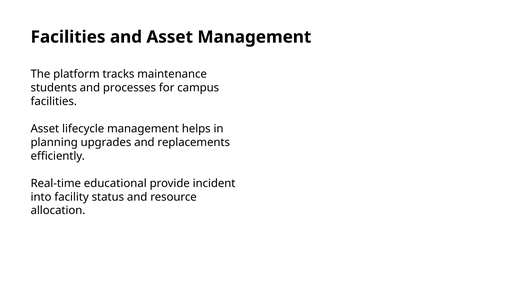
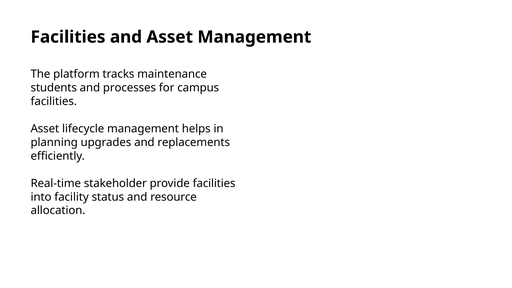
educational: educational -> stakeholder
provide incident: incident -> facilities
